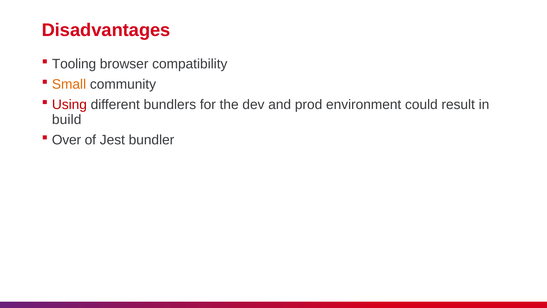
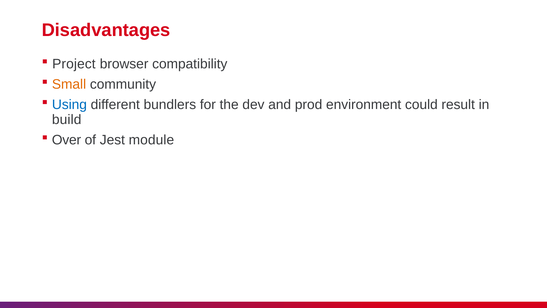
Tooling: Tooling -> Project
Using colour: red -> blue
bundler: bundler -> module
